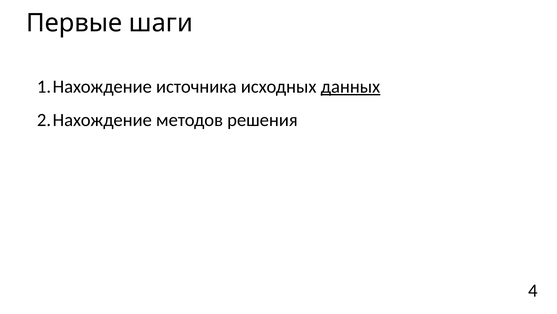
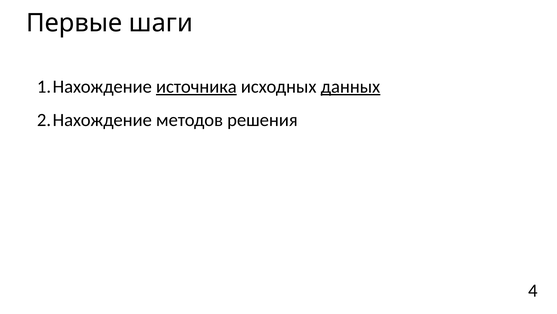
источника underline: none -> present
